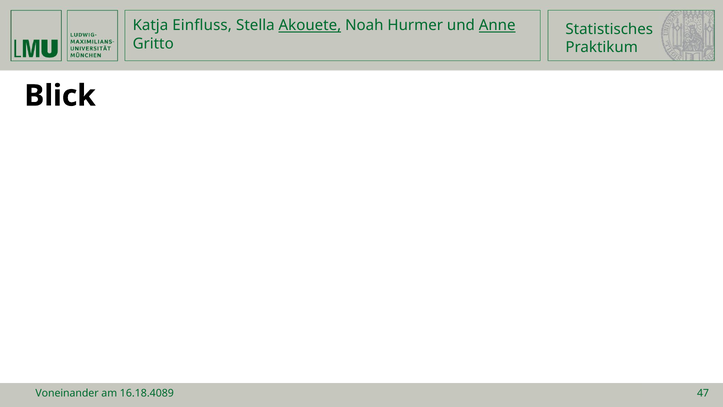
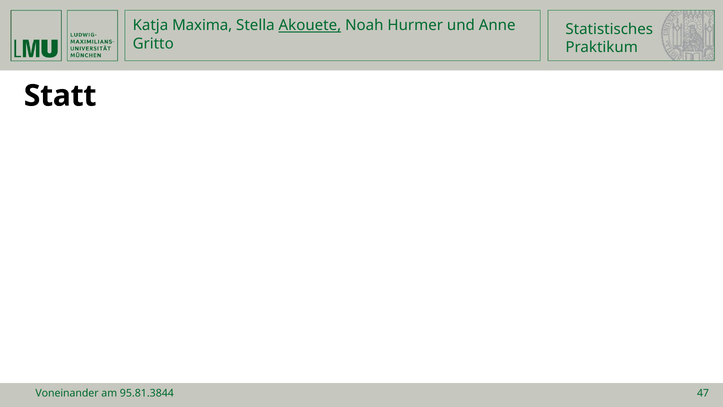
Einfluss: Einfluss -> Maxima
Anne underline: present -> none
Blick: Blick -> Statt
16.18.4089: 16.18.4089 -> 95.81.3844
